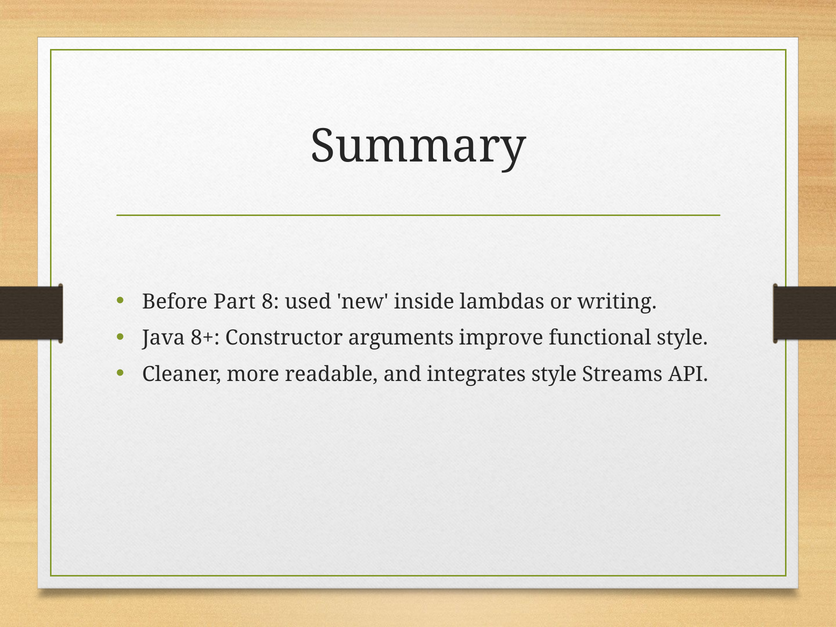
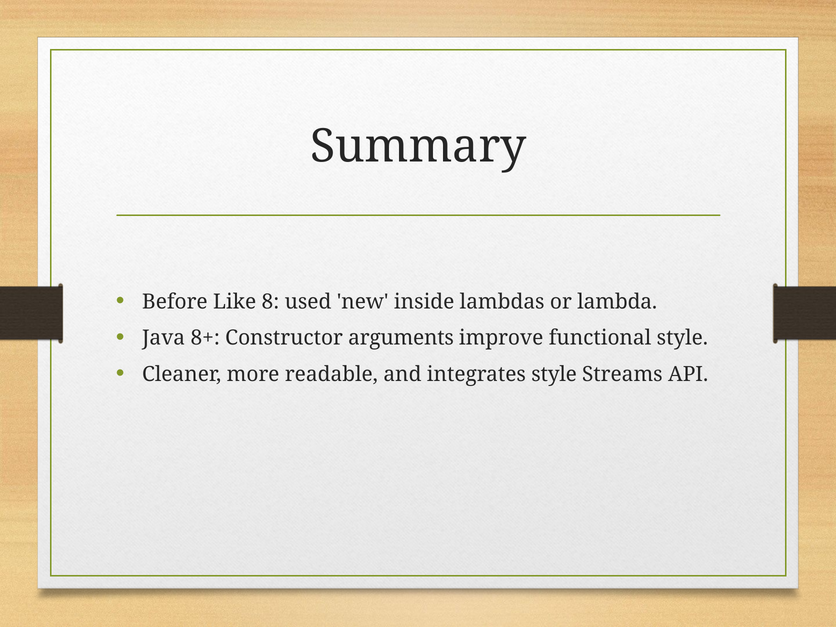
Part: Part -> Like
writing: writing -> lambda
